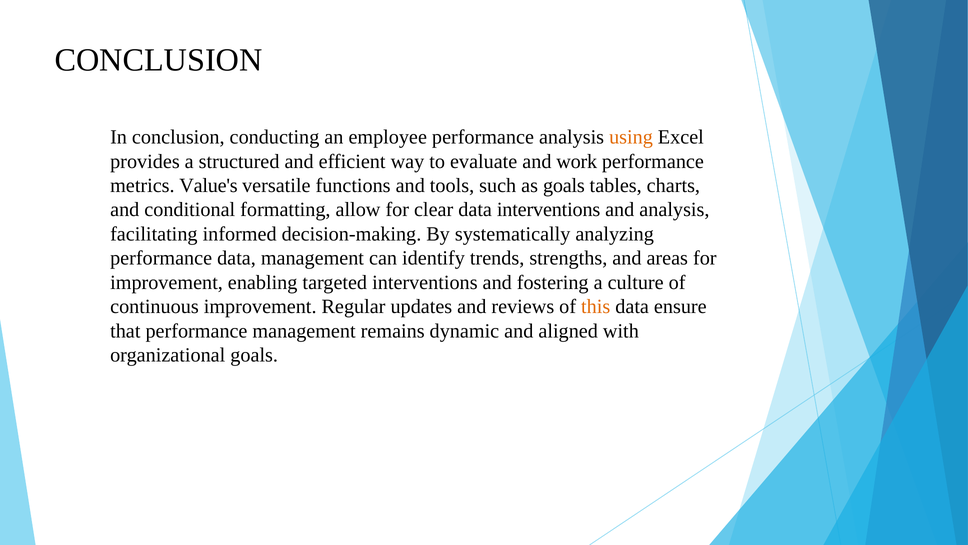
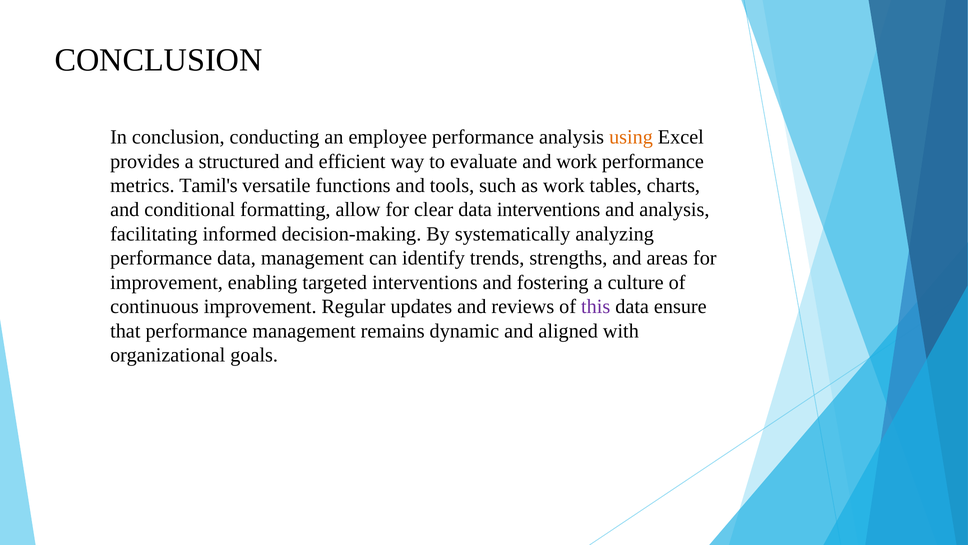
Value's: Value's -> Tamil's
as goals: goals -> work
this colour: orange -> purple
